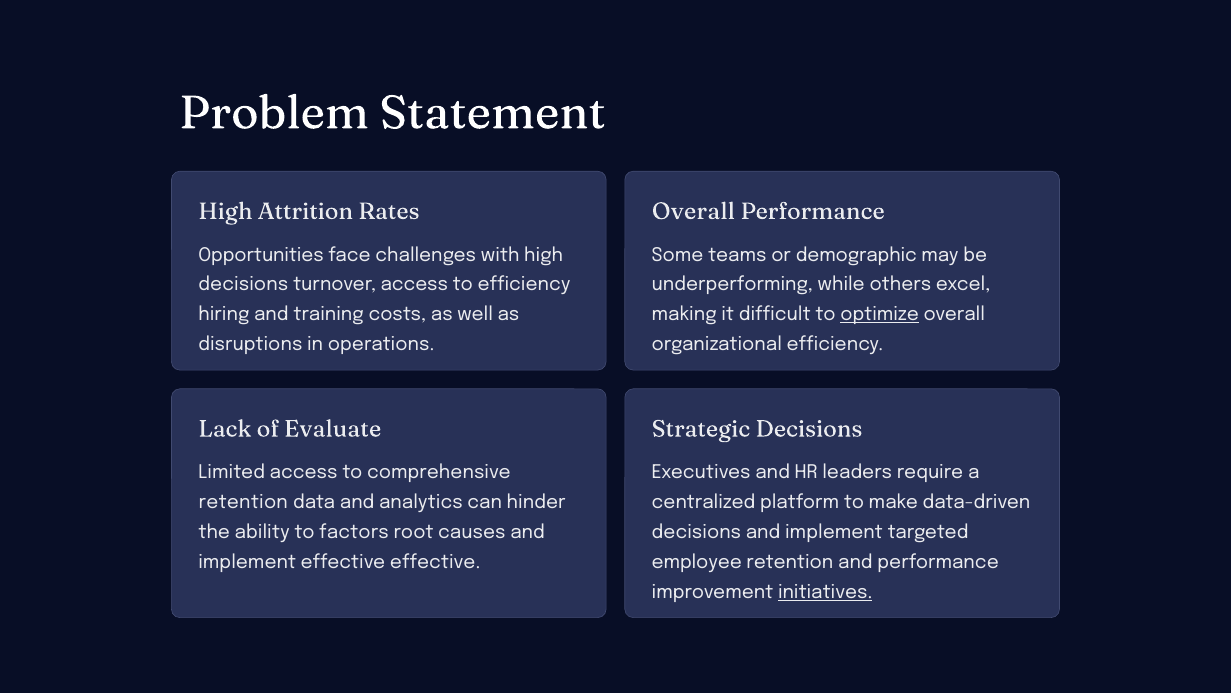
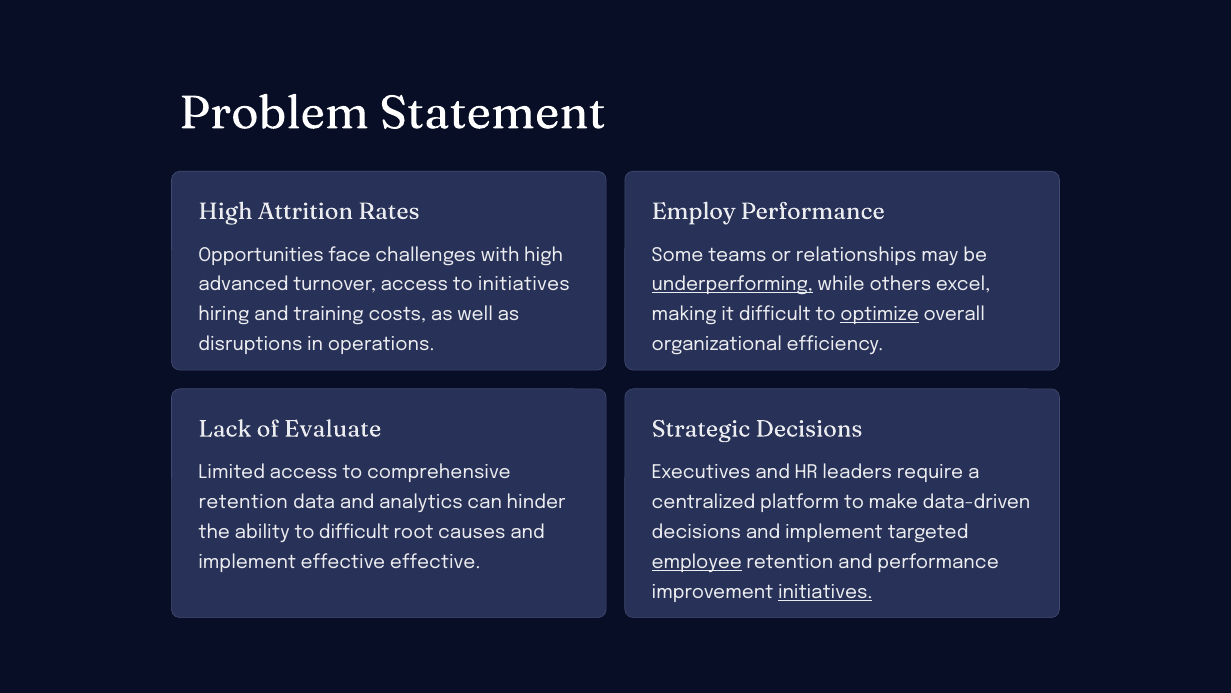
Overall at (693, 211): Overall -> Employ
demographic: demographic -> relationships
decisions at (243, 285): decisions -> advanced
to efficiency: efficiency -> initiatives
underperforming underline: none -> present
to factors: factors -> difficult
employee underline: none -> present
